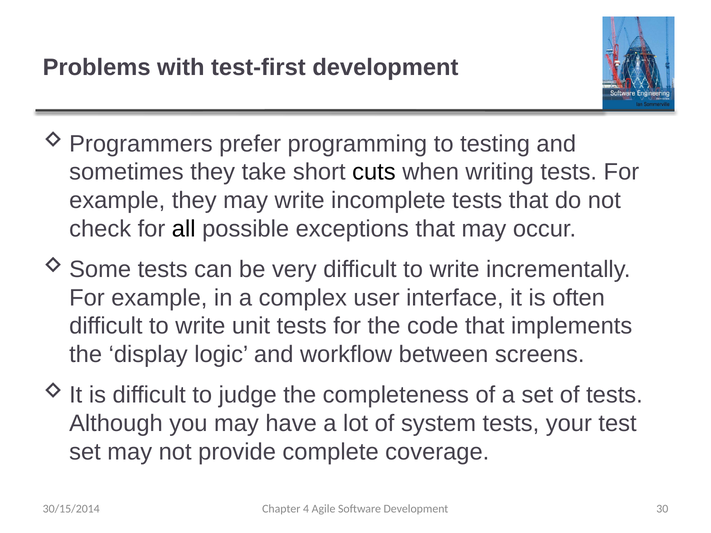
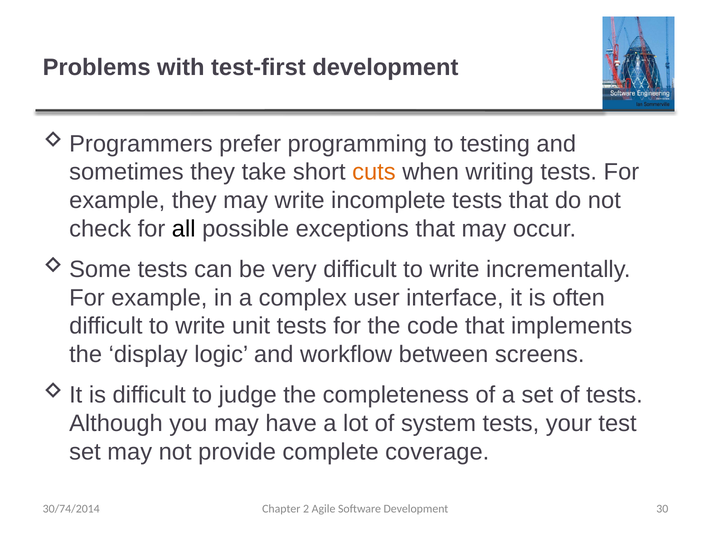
cuts colour: black -> orange
30/15/2014: 30/15/2014 -> 30/74/2014
4: 4 -> 2
